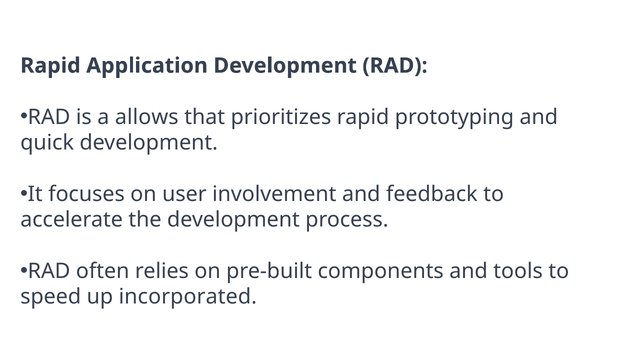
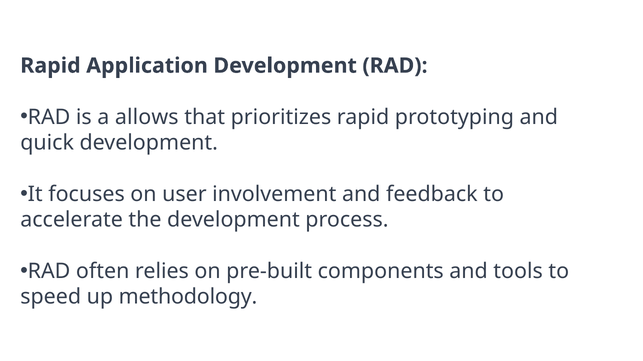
incorporated: incorporated -> methodology
